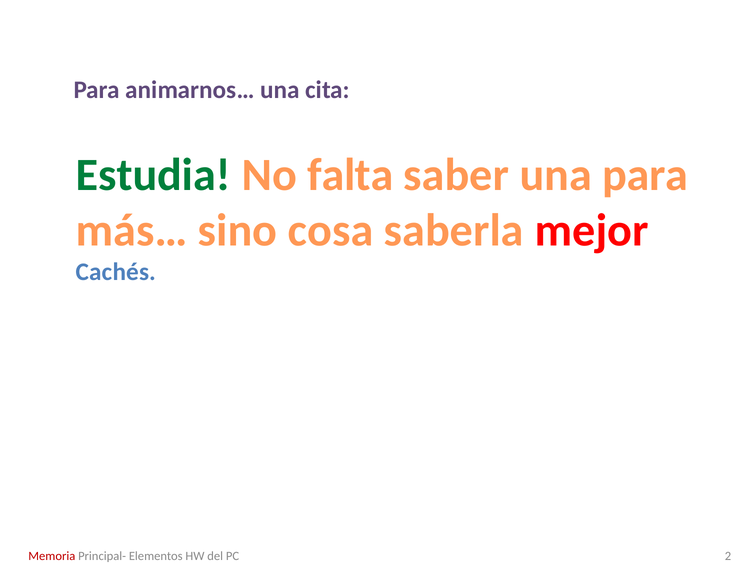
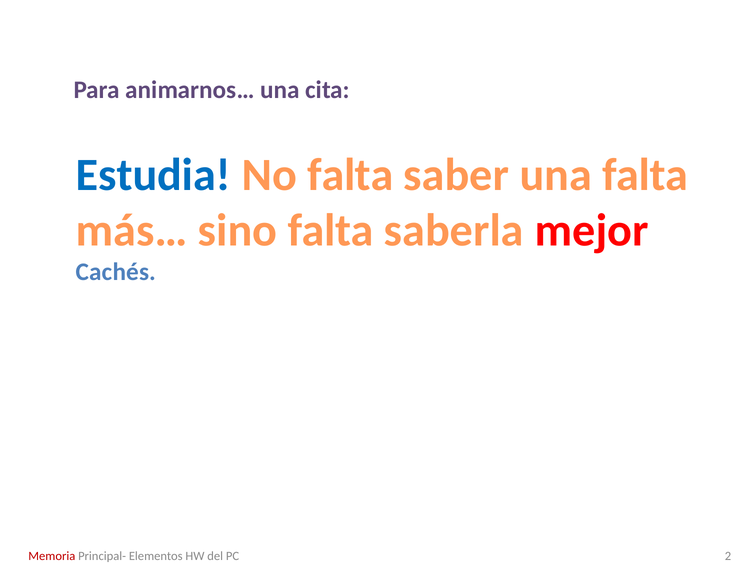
Estudia colour: green -> blue
una para: para -> falta
sino cosa: cosa -> falta
